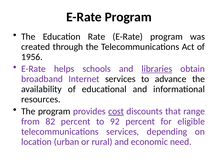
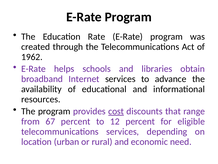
1956: 1956 -> 1962
libraries underline: present -> none
82: 82 -> 67
92: 92 -> 12
